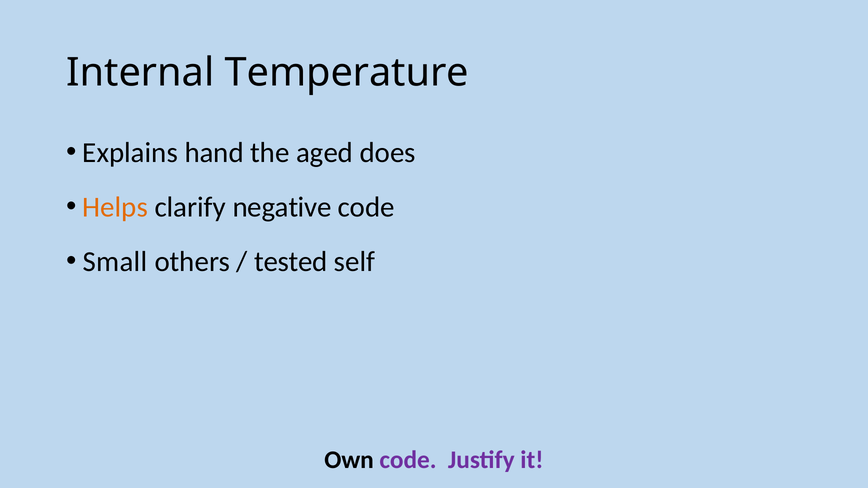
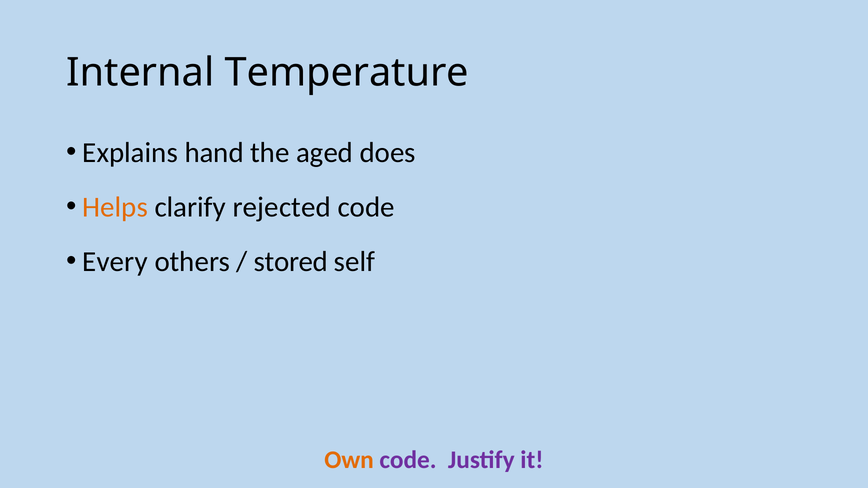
negative: negative -> rejected
Small: Small -> Every
tested: tested -> stored
Own colour: black -> orange
